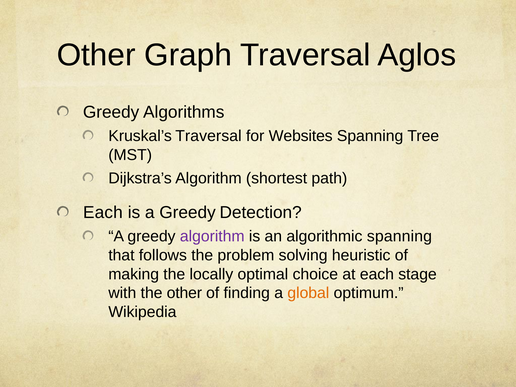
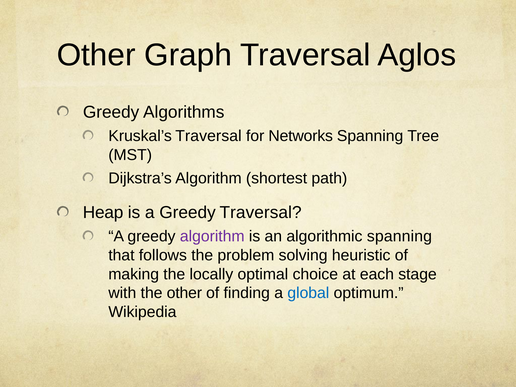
Websites: Websites -> Networks
Each at (103, 212): Each -> Heap
Greedy Detection: Detection -> Traversal
global colour: orange -> blue
